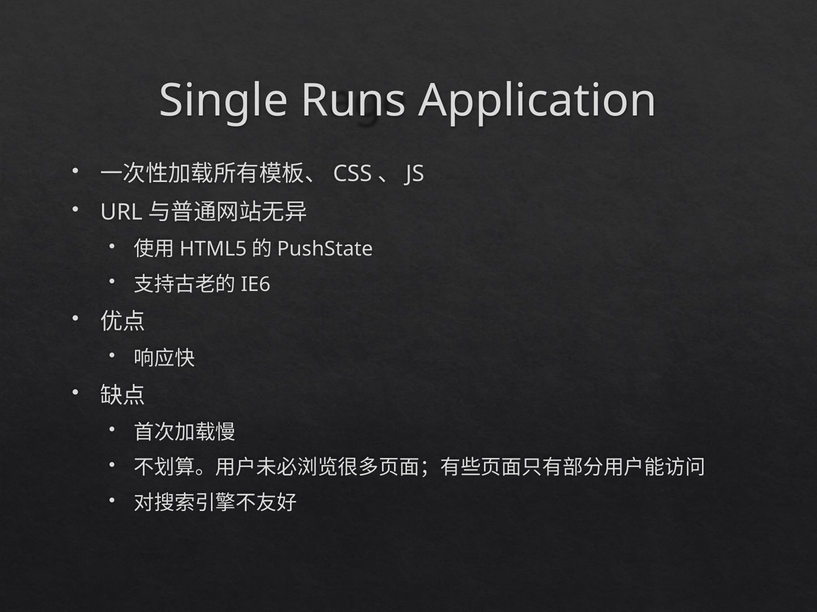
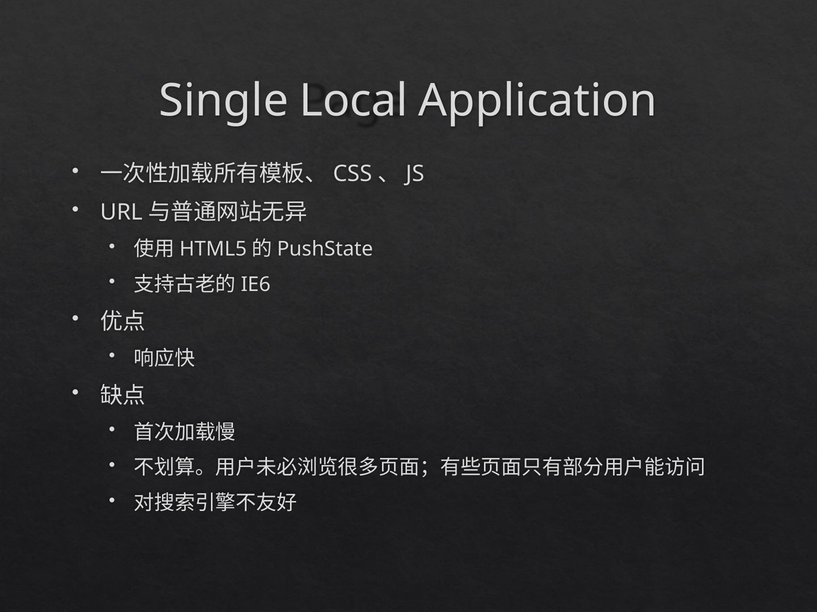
Runs: Runs -> Local
